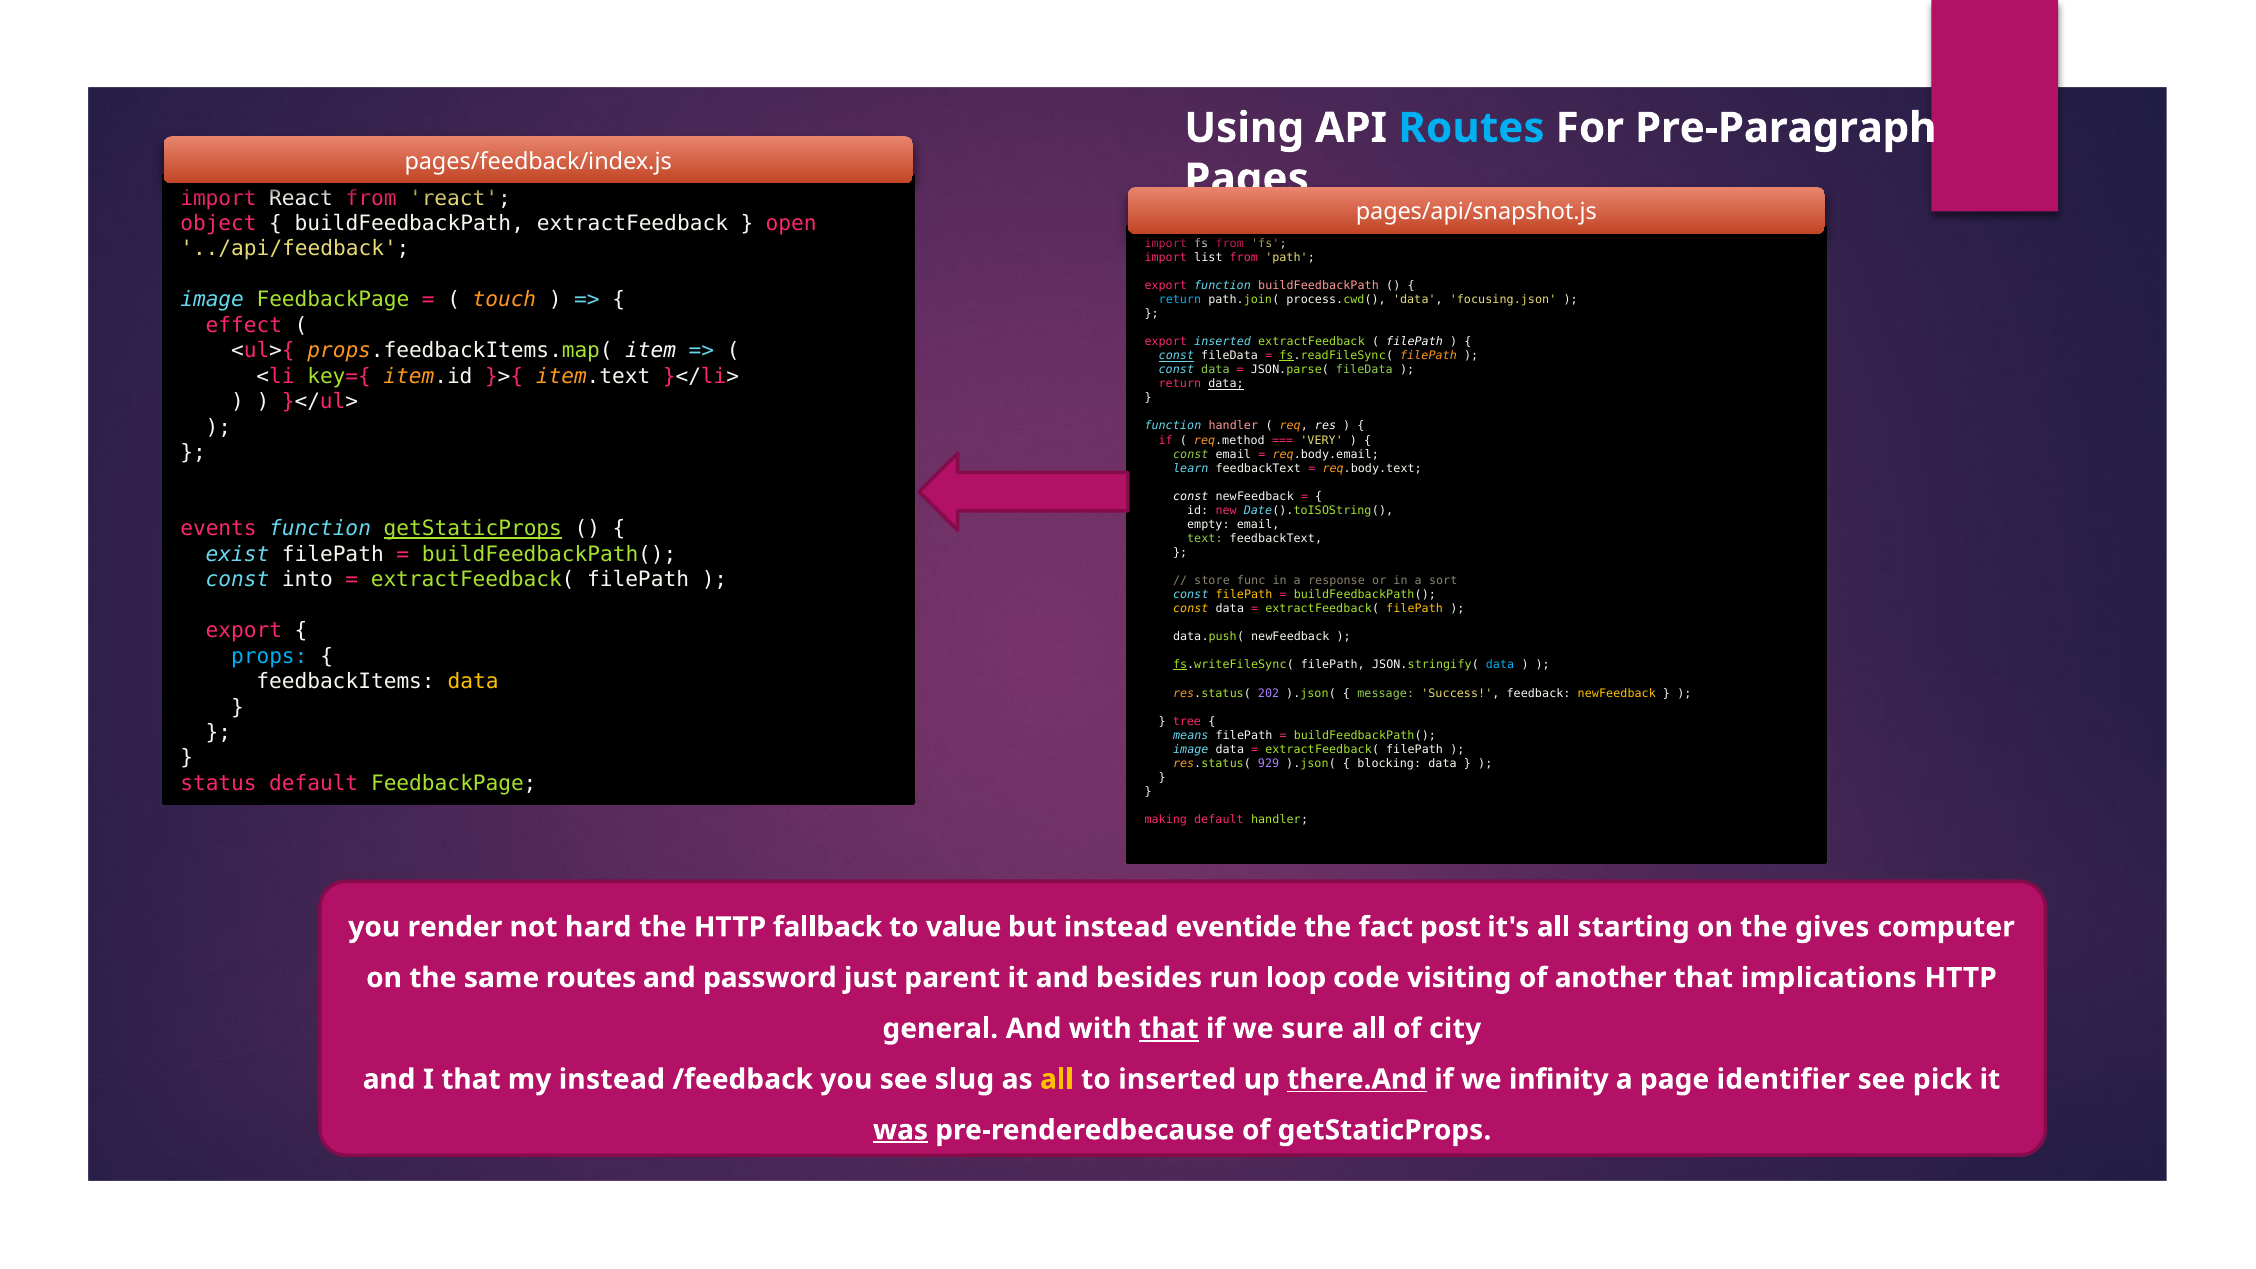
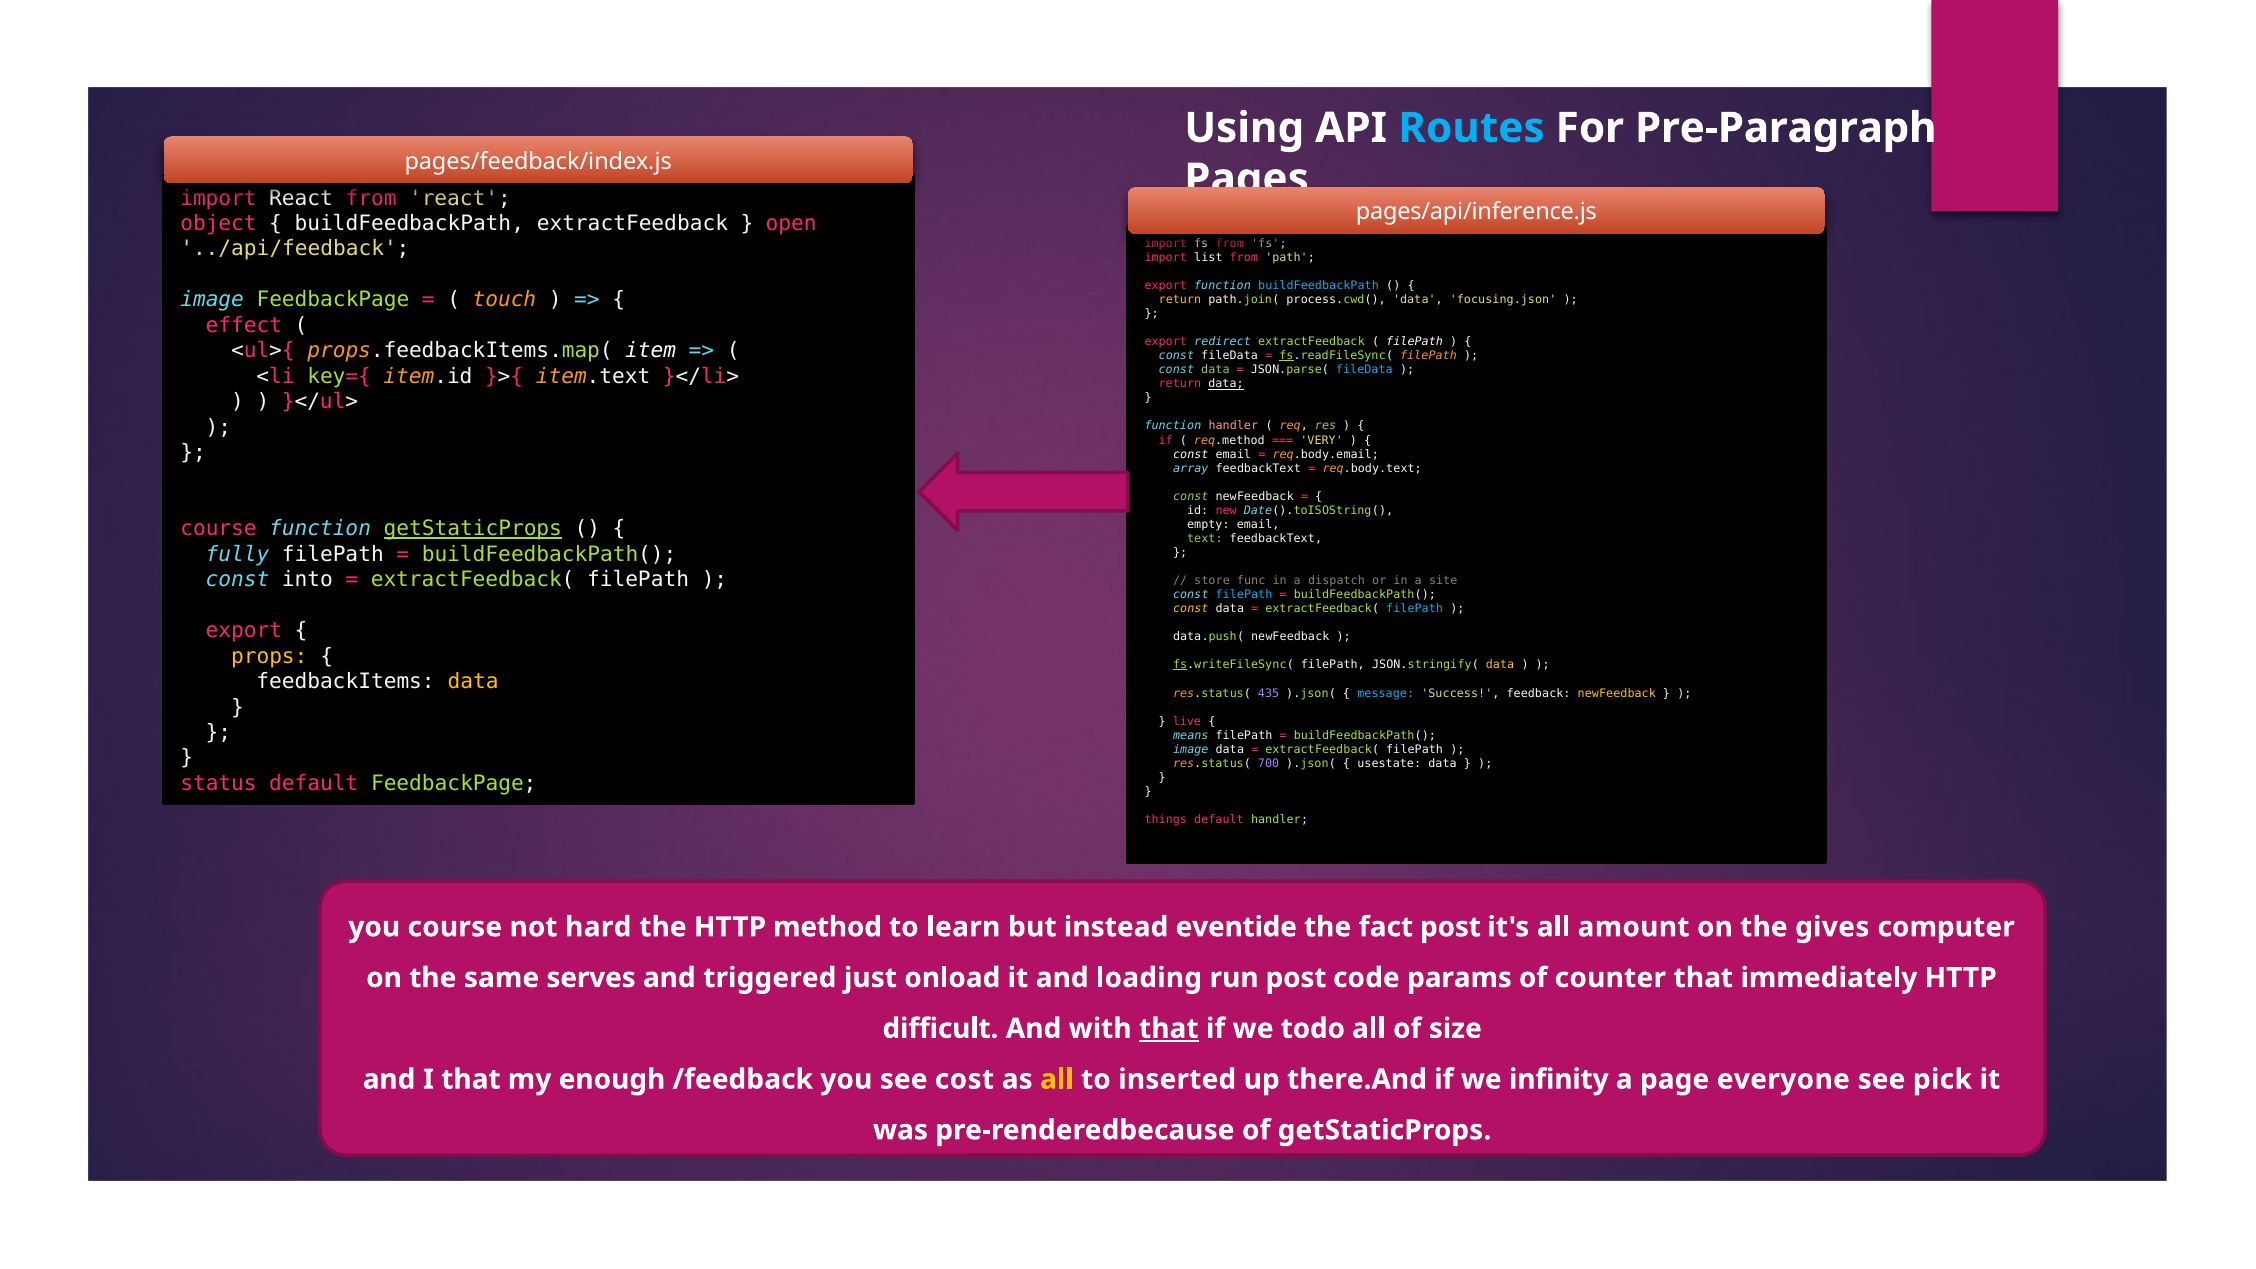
pages/api/snapshot.js: pages/api/snapshot.js -> pages/api/inference.js
buildFeedbackPath at (1319, 286) colour: pink -> light blue
return at (1180, 300) colour: light blue -> yellow
export inserted: inserted -> redirect
const at (1176, 356) underline: present -> none
fileData at (1364, 370) colour: light green -> light blue
res colour: white -> light green
const at (1191, 454) colour: light green -> white
learn: learn -> array
const at (1191, 496) colour: white -> light green
events at (219, 529): events -> course
exist: exist -> fully
response: response -> dispatch
sort: sort -> site
filePath at (1244, 595) colour: yellow -> light blue
filePath at (1415, 609) colour: yellow -> light blue
props colour: light blue -> yellow
data at (1500, 665) colour: light blue -> yellow
202: 202 -> 435
message colour: light green -> light blue
tree: tree -> live
929: 929 -> 700
blocking: blocking -> usestate
making: making -> things
you render: render -> course
fallback: fallback -> method
value: value -> learn
starting: starting -> amount
same routes: routes -> serves
password: password -> triggered
parent: parent -> onload
besides: besides -> loading
run loop: loop -> post
visiting: visiting -> params
another: another -> counter
implications: implications -> immediately
general: general -> difficult
sure: sure -> todo
city: city -> size
my instead: instead -> enough
slug: slug -> cost
there.And underline: present -> none
identifier: identifier -> everyone
was underline: present -> none
